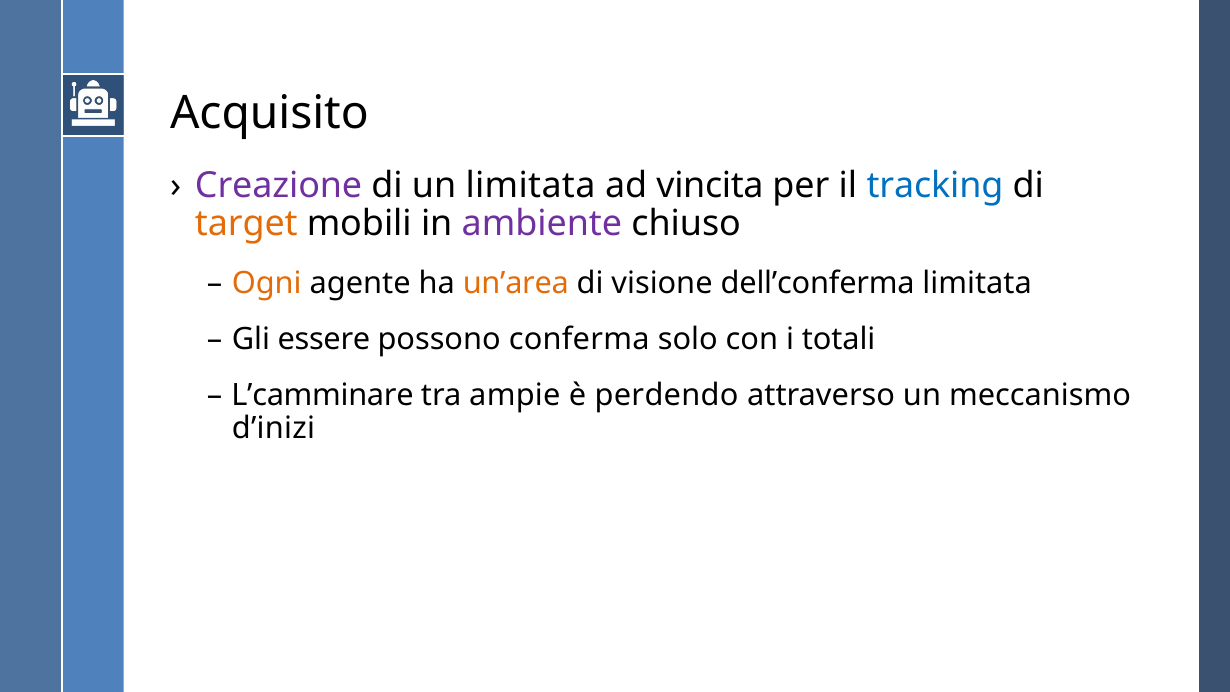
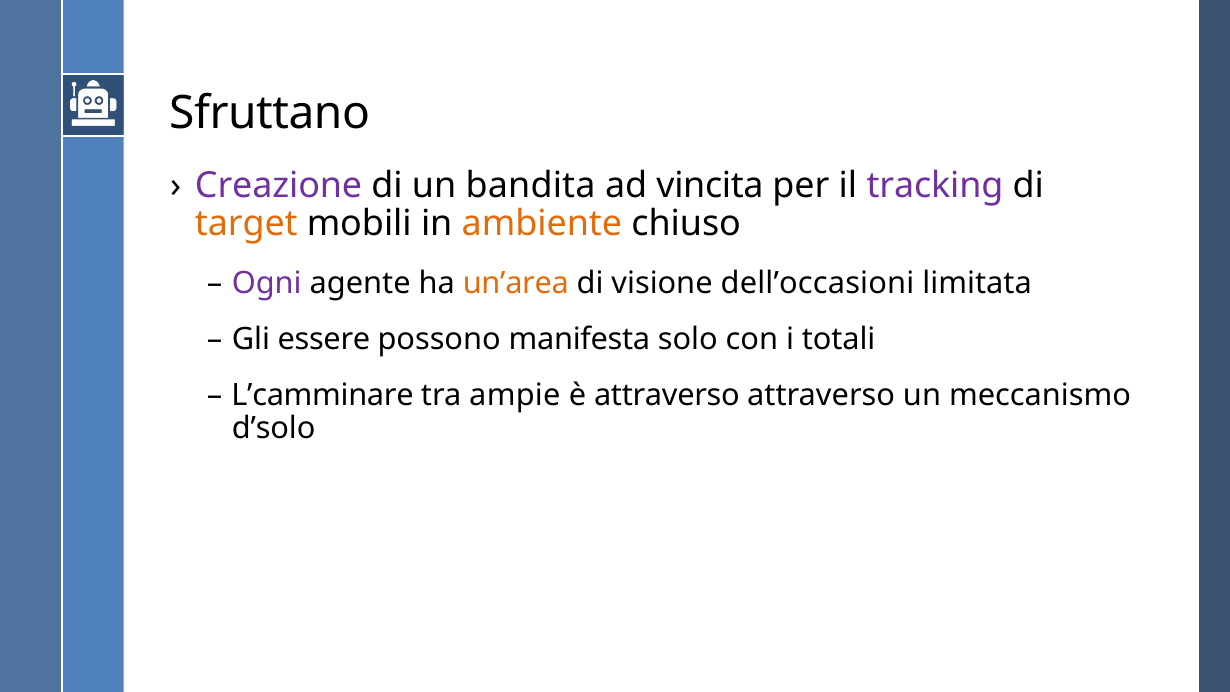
Acquisito: Acquisito -> Sfruttano
un limitata: limitata -> bandita
tracking colour: blue -> purple
ambiente colour: purple -> orange
Ogni colour: orange -> purple
dell’conferma: dell’conferma -> dell’occasioni
conferma: conferma -> manifesta
è perdendo: perdendo -> attraverso
d’inizi: d’inizi -> d’solo
